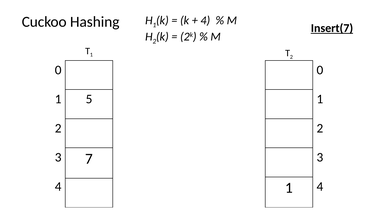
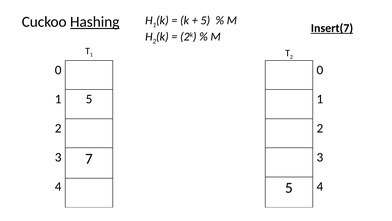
4 at (205, 20): 4 -> 5
Hashing underline: none -> present
4 1: 1 -> 5
